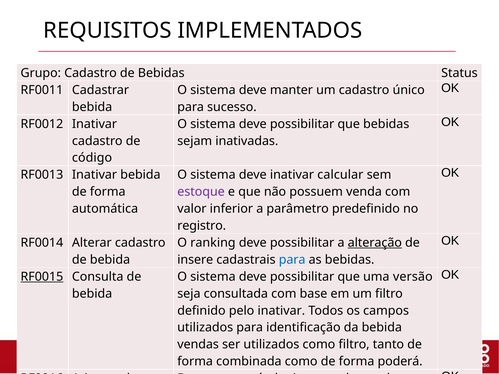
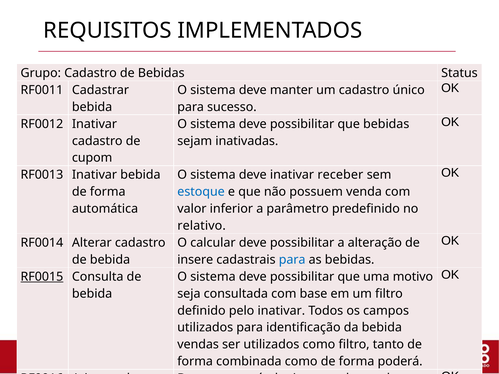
código: código -> cupom
calcular: calcular -> receber
estoque colour: purple -> blue
registro: registro -> relativo
ranking: ranking -> calcular
alteração underline: present -> none
versão: versão -> motivo
